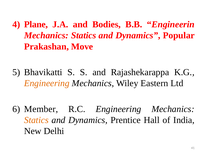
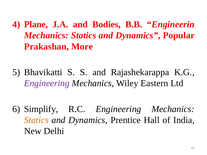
Move: Move -> More
Engineering at (47, 83) colour: orange -> purple
Member: Member -> Simplify
